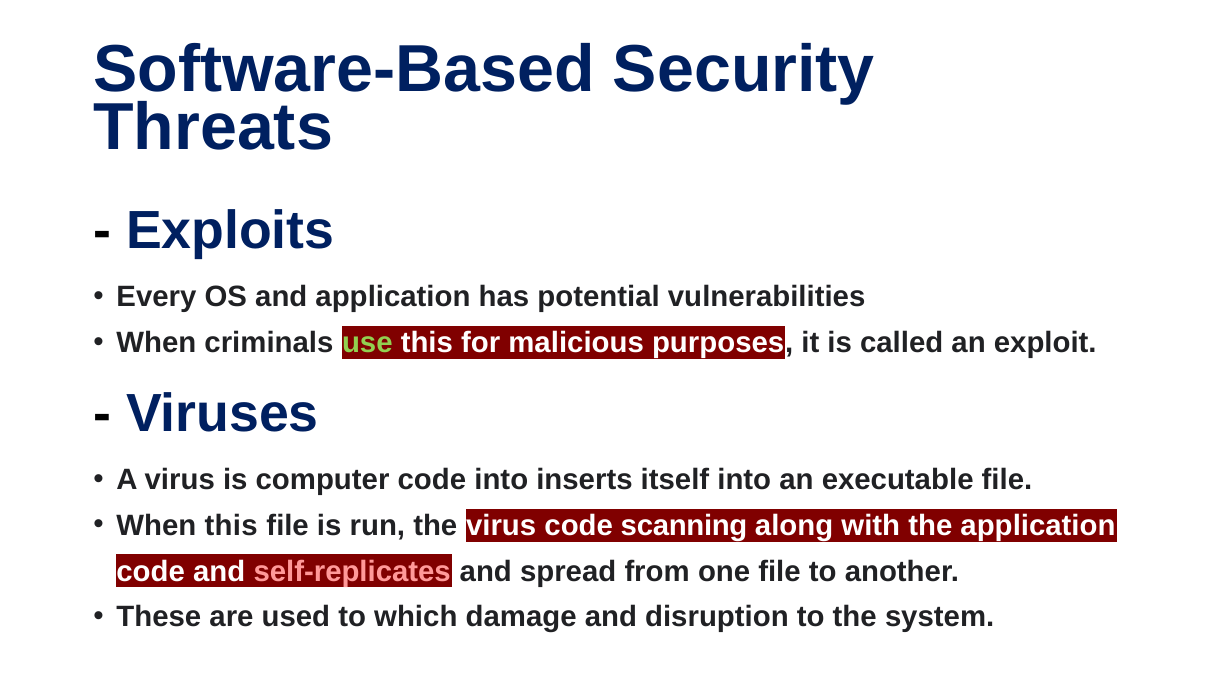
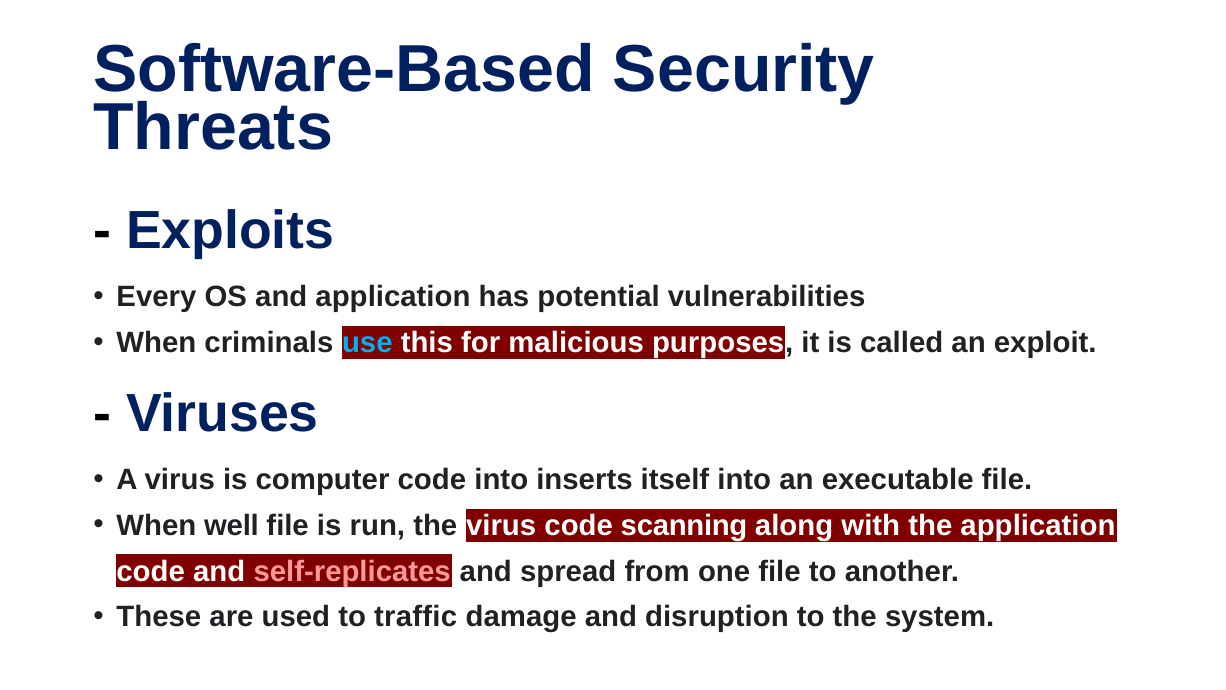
use colour: light green -> light blue
When this: this -> well
which: which -> traffic
